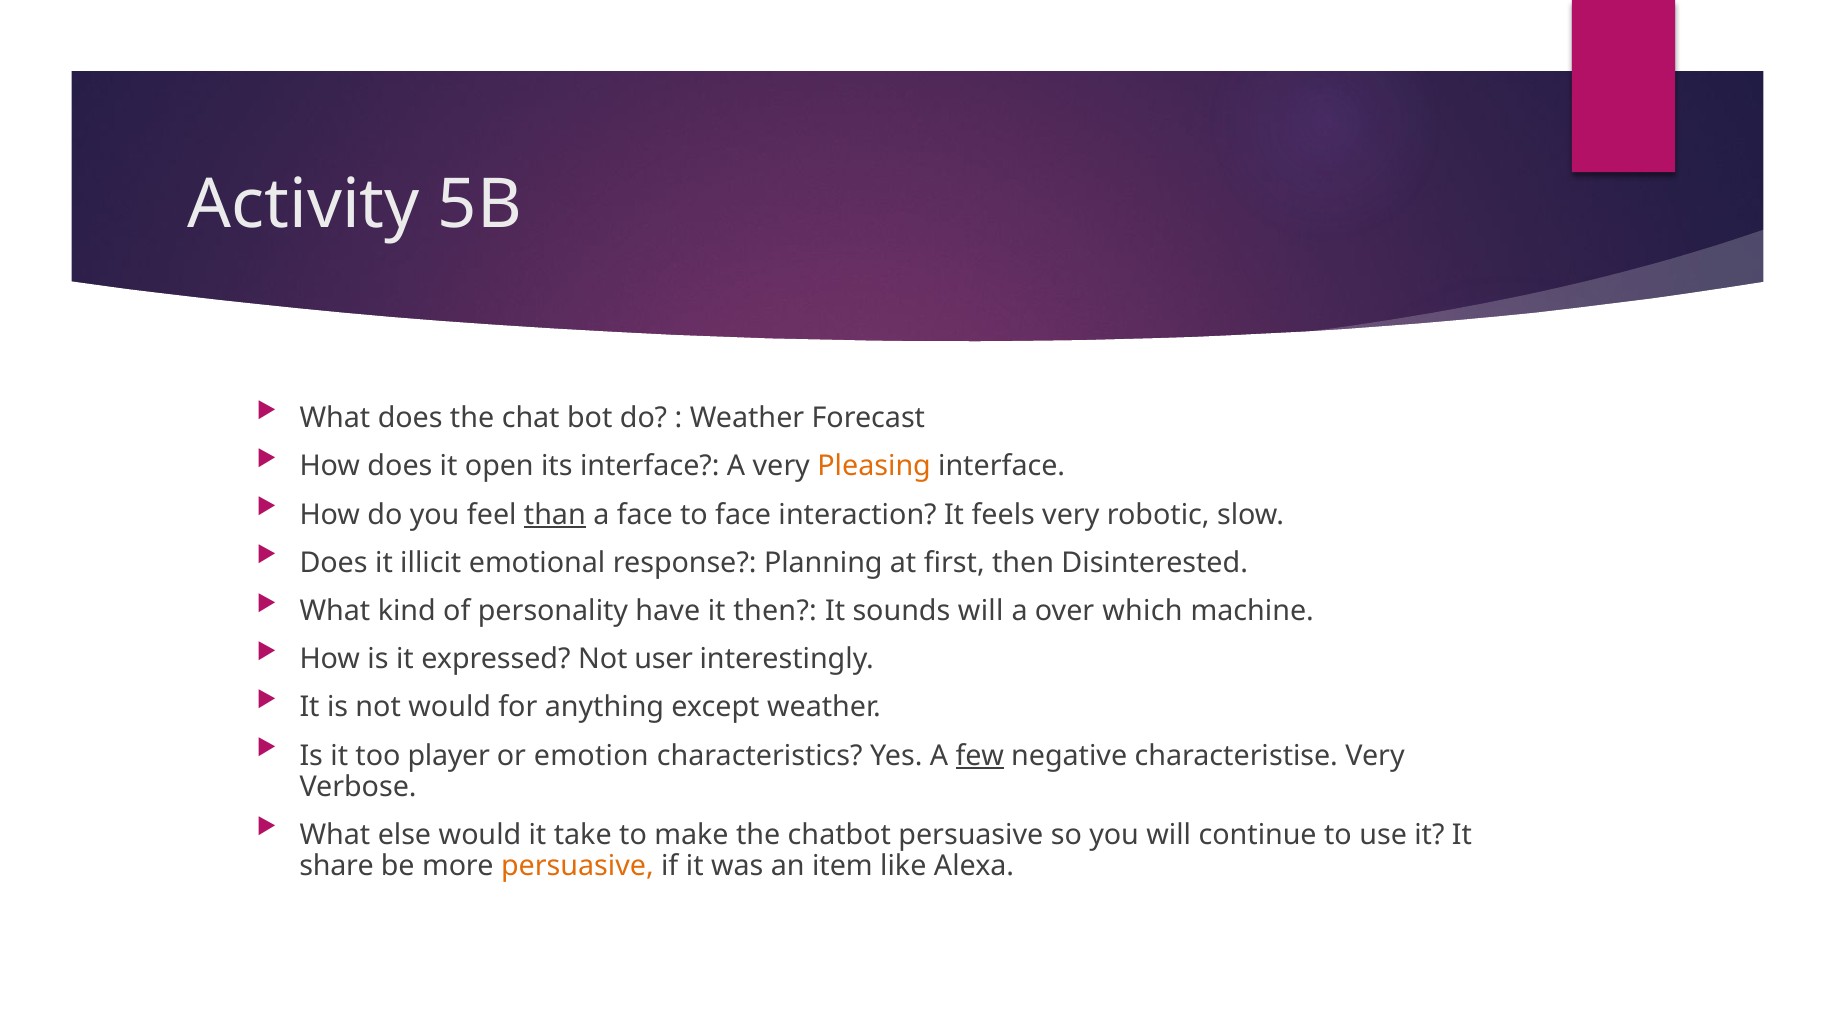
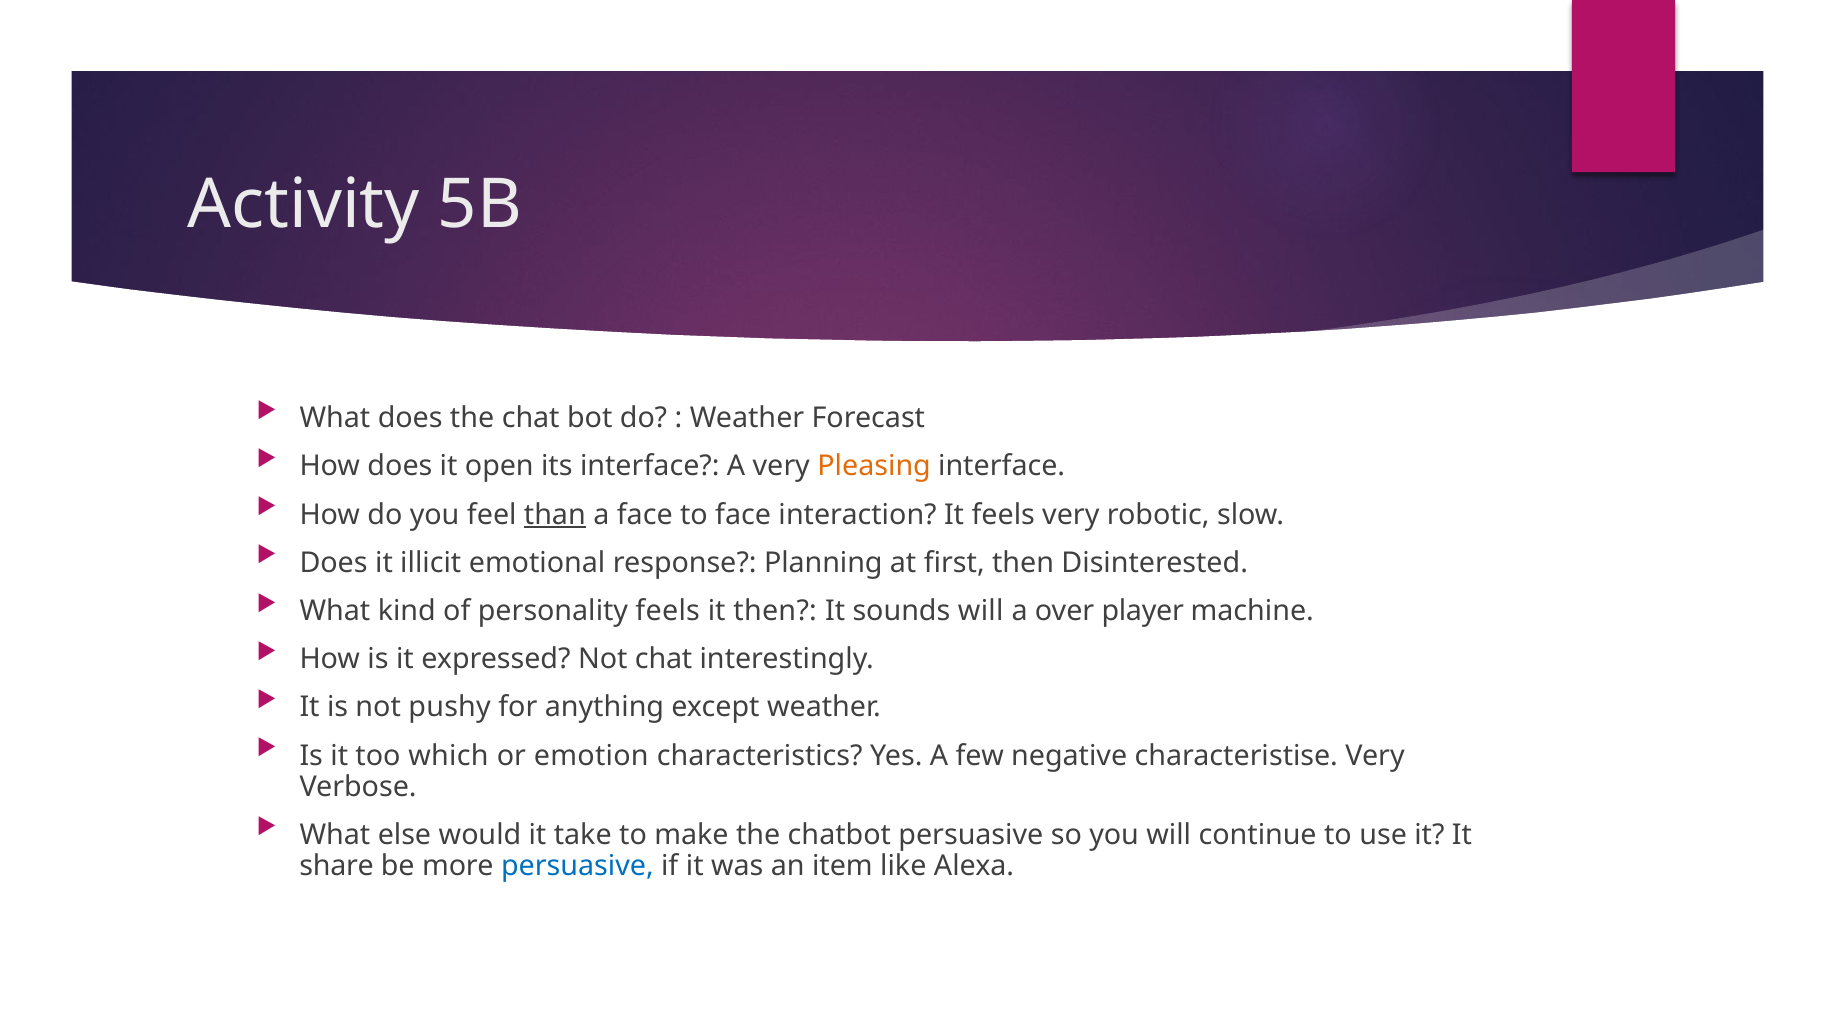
personality have: have -> feels
which: which -> player
Not user: user -> chat
not would: would -> pushy
player: player -> which
few underline: present -> none
persuasive at (577, 866) colour: orange -> blue
